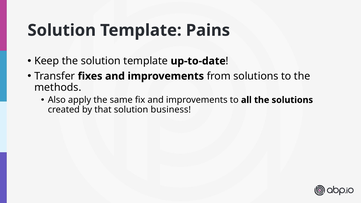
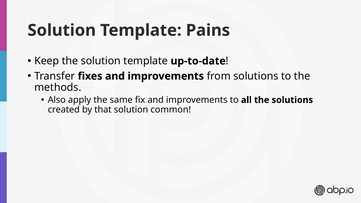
business: business -> common
